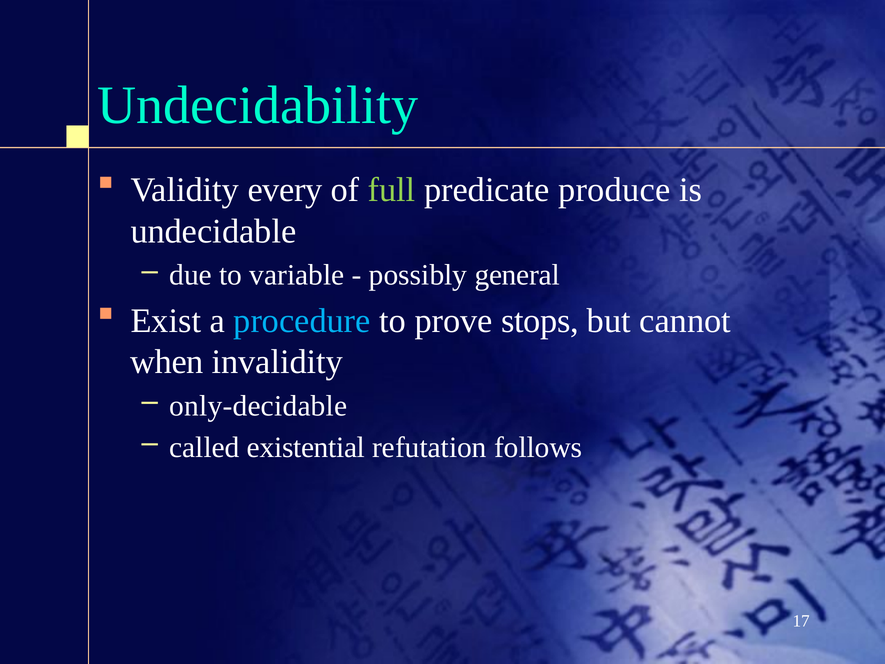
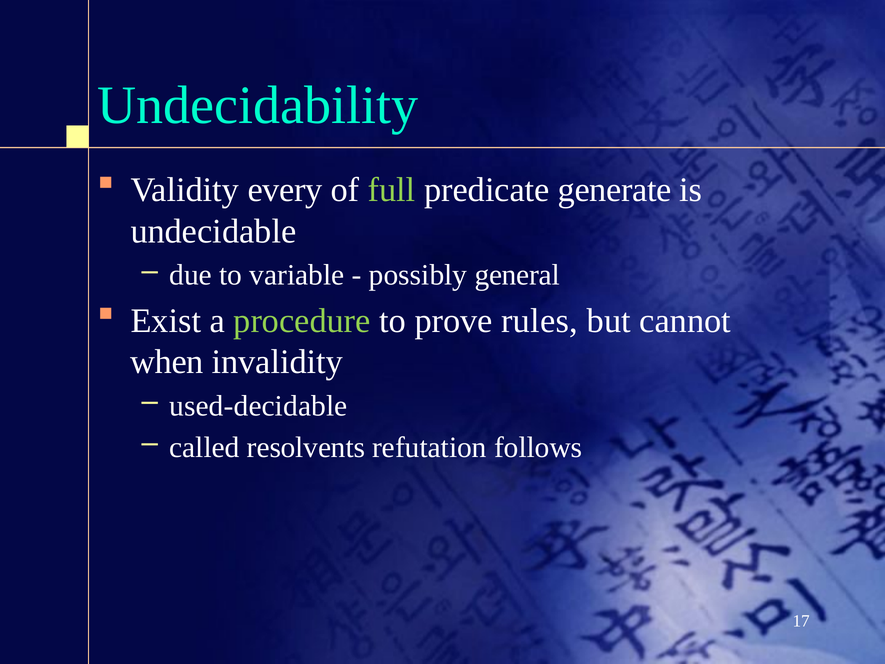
produce: produce -> generate
procedure colour: light blue -> light green
stops: stops -> rules
only-decidable: only-decidable -> used-decidable
existential: existential -> resolvents
